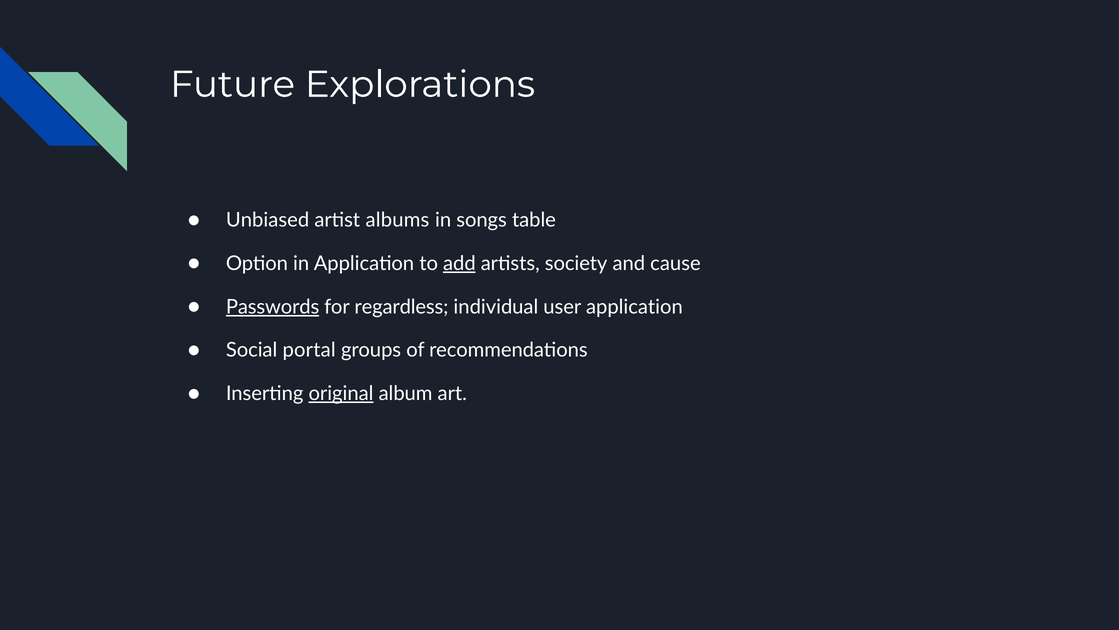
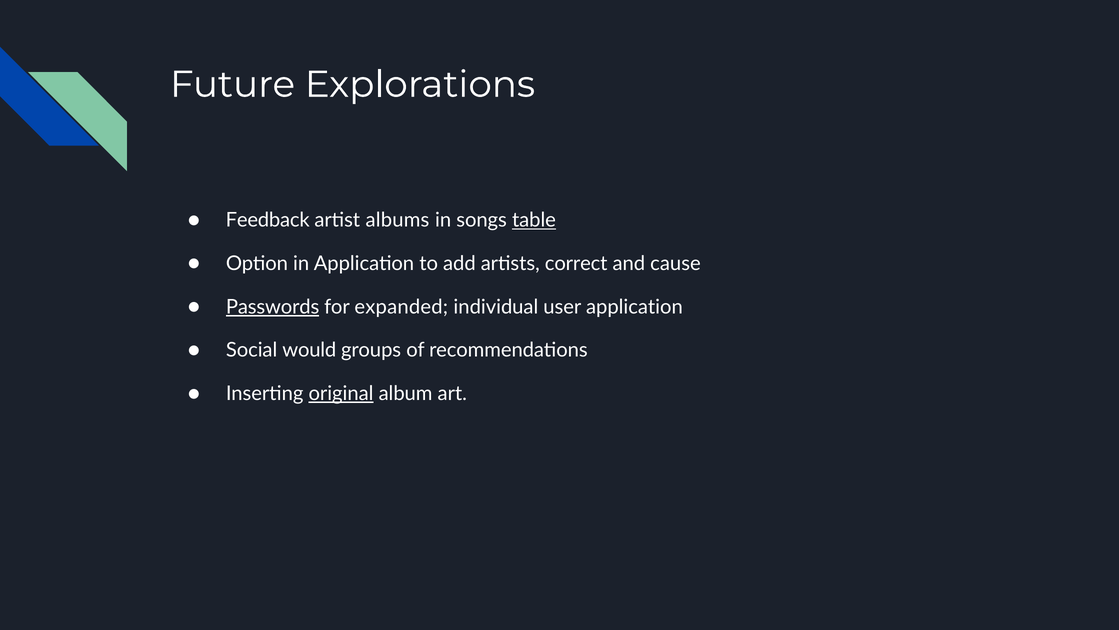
Unbiased: Unbiased -> Feedback
table underline: none -> present
add underline: present -> none
society: society -> correct
regardless: regardless -> expanded
portal: portal -> would
